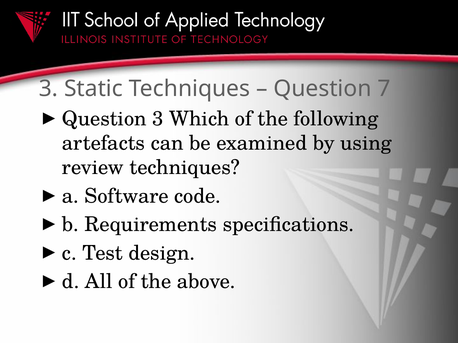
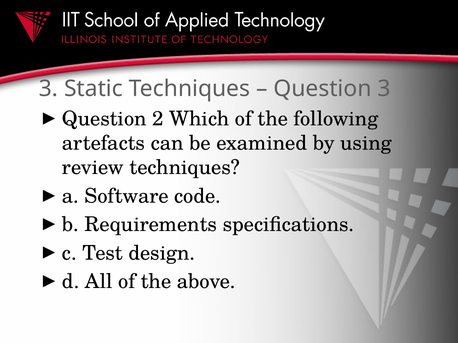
Question 7: 7 -> 3
Question 3: 3 -> 2
